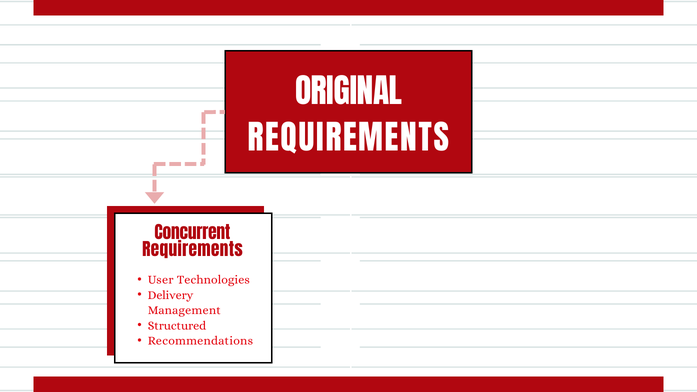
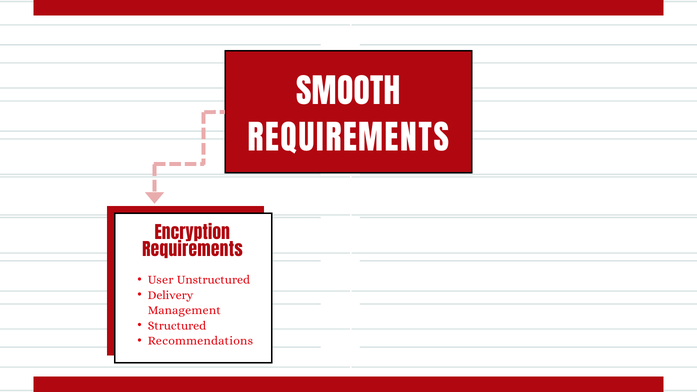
ORIGINAL: ORIGINAL -> SMOOTH
Concurrent: Concurrent -> Encryption
Technologies: Technologies -> Unstructured
